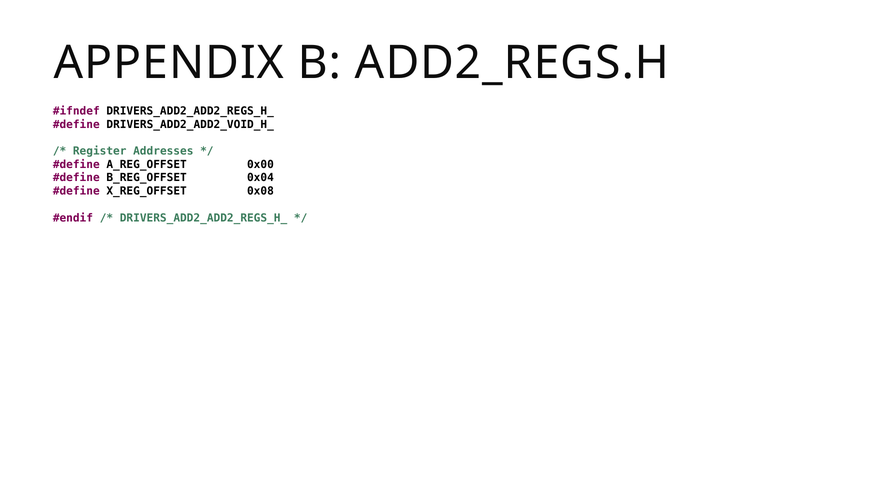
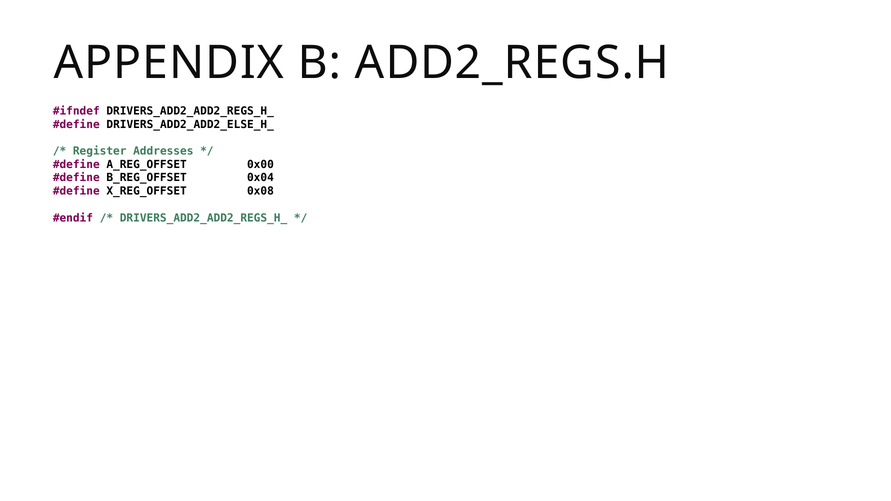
DRIVERS_ADD2_ADD2_VOID_H_: DRIVERS_ADD2_ADD2_VOID_H_ -> DRIVERS_ADD2_ADD2_ELSE_H_
